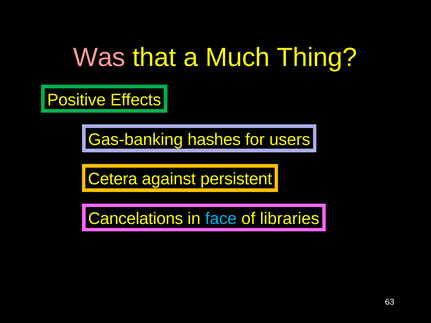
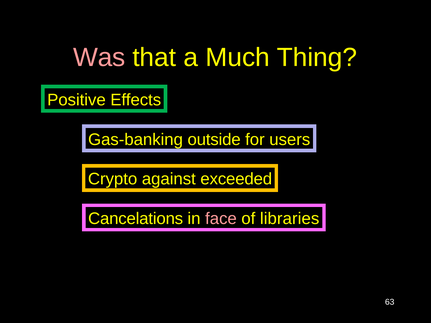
hashes: hashes -> outside
Cetera: Cetera -> Crypto
persistent: persistent -> exceeded
face colour: light blue -> pink
